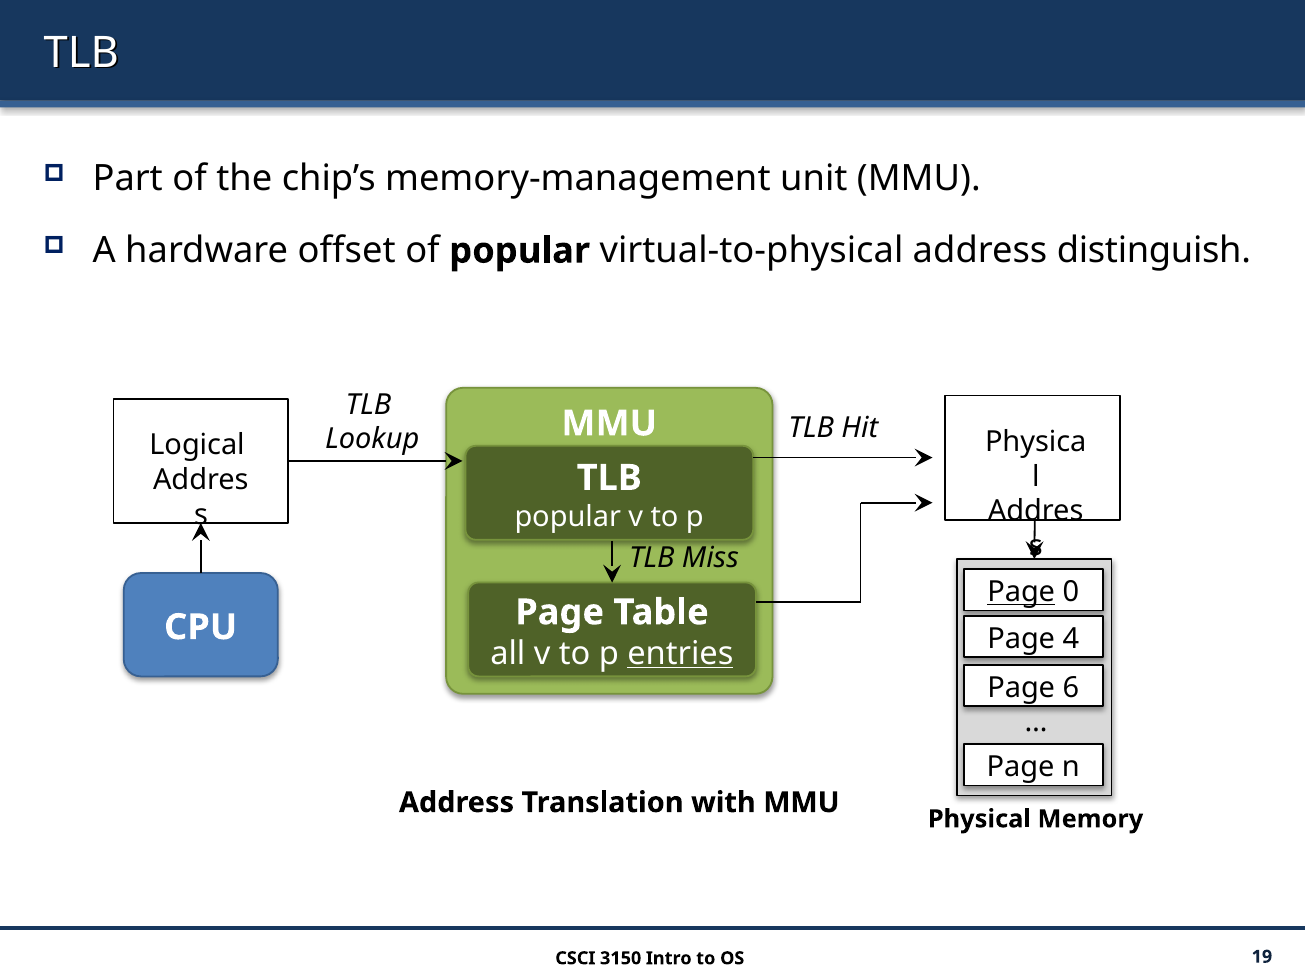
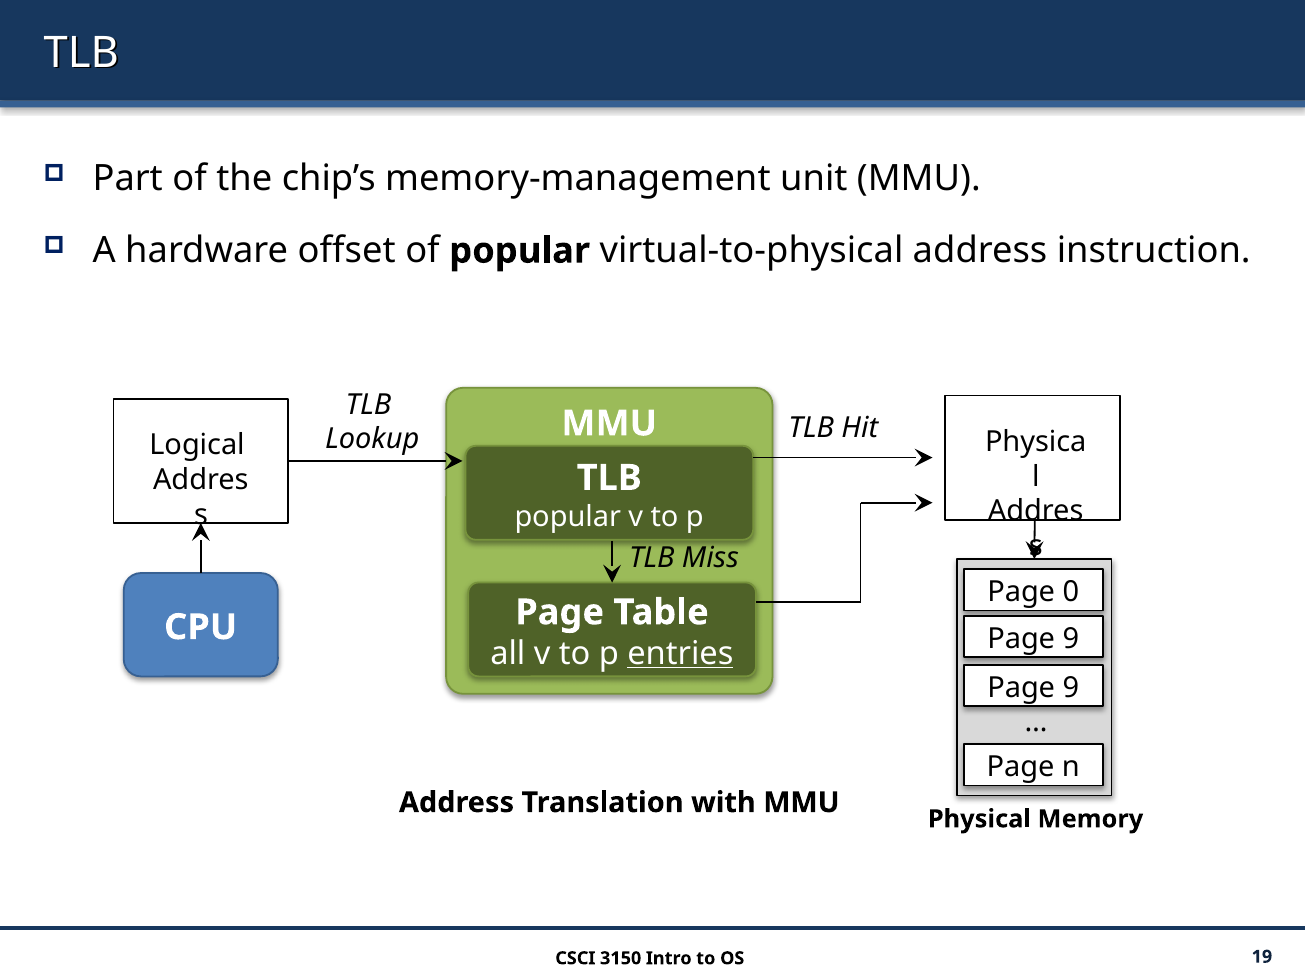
distinguish: distinguish -> instruction
Page at (1021, 592) underline: present -> none
4 at (1071, 638): 4 -> 9
6 at (1071, 687): 6 -> 9
